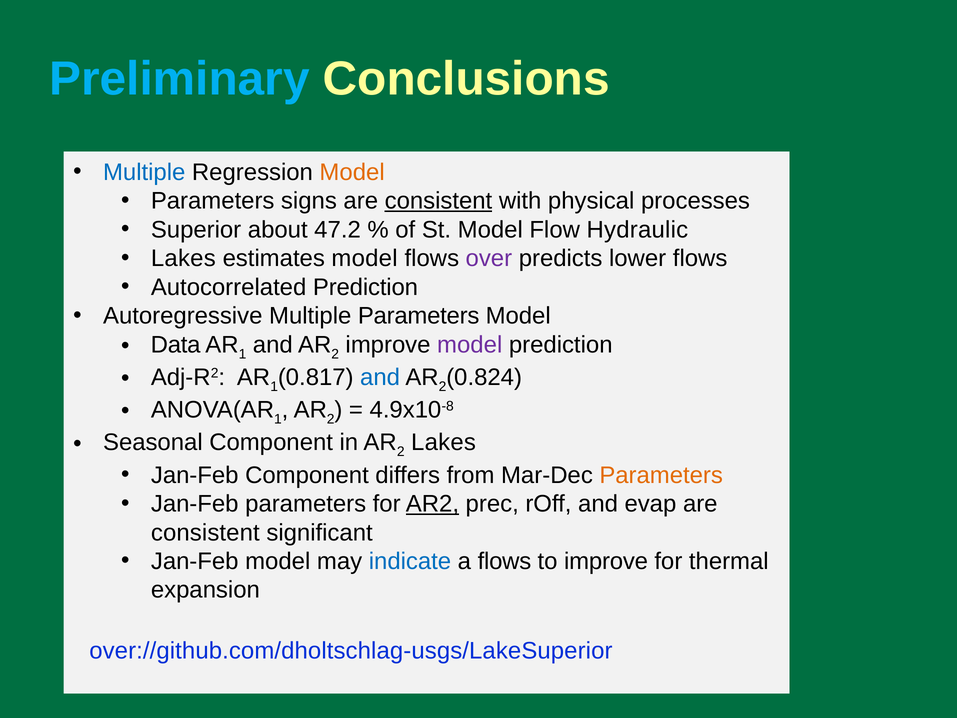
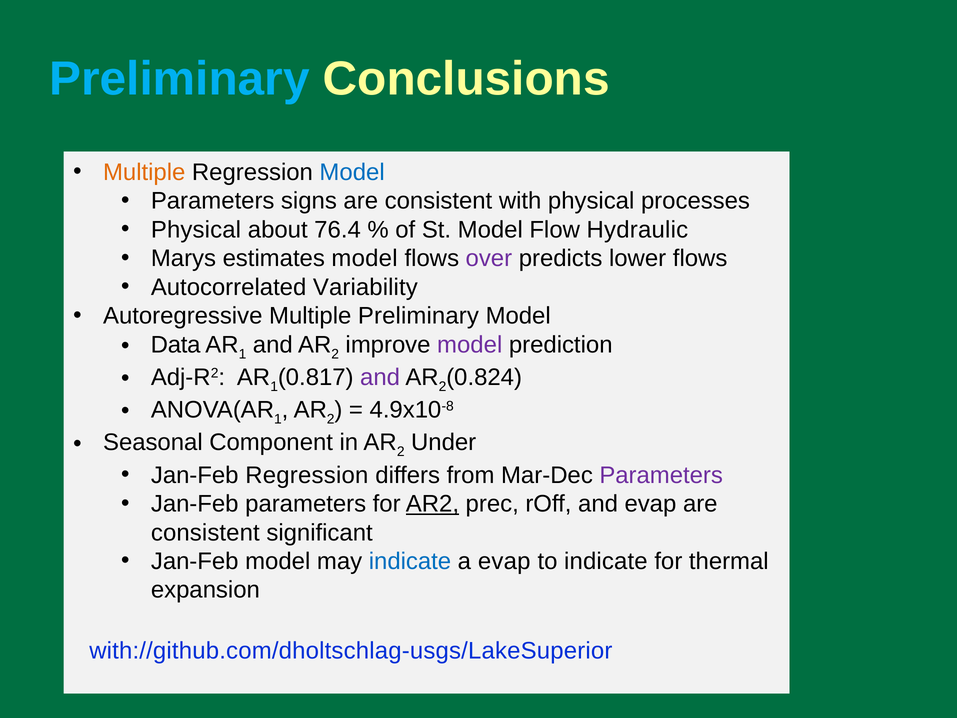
Multiple at (144, 172) colour: blue -> orange
Model at (352, 172) colour: orange -> blue
consistent at (438, 201) underline: present -> none
Superior at (196, 230): Superior -> Physical
47.2: 47.2 -> 76.4
Lakes at (183, 258): Lakes -> Marys
Autocorrelated Prediction: Prediction -> Variability
Multiple Parameters: Parameters -> Preliminary
and at (380, 377) colour: blue -> purple
Lakes at (444, 442): Lakes -> Under
Jan-Feb Component: Component -> Regression
Parameters at (661, 475) colour: orange -> purple
a flows: flows -> evap
to improve: improve -> indicate
over://github.com/dholtschlag-usgs/LakeSuperior: over://github.com/dholtschlag-usgs/LakeSuperior -> with://github.com/dholtschlag-usgs/LakeSuperior
